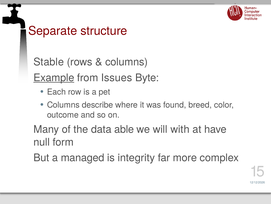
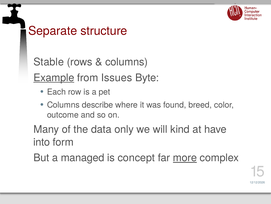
able: able -> only
with: with -> kind
null: null -> into
integrity: integrity -> concept
more underline: none -> present
